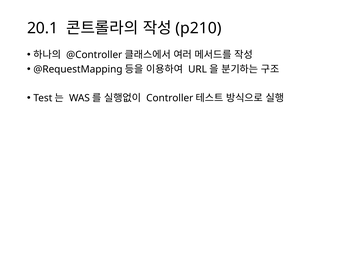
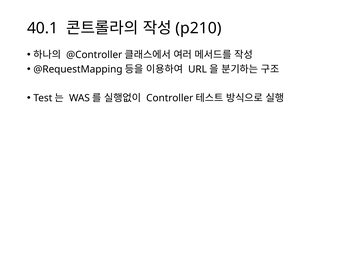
20.1: 20.1 -> 40.1
